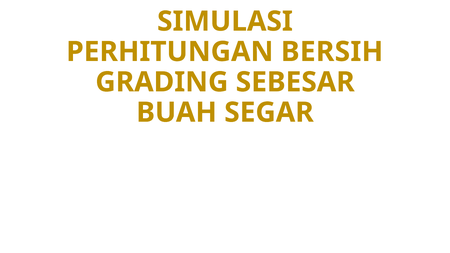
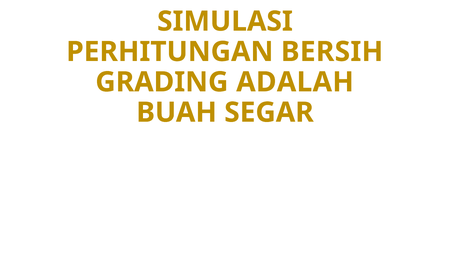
SEBESAR: SEBESAR -> ADALAH
